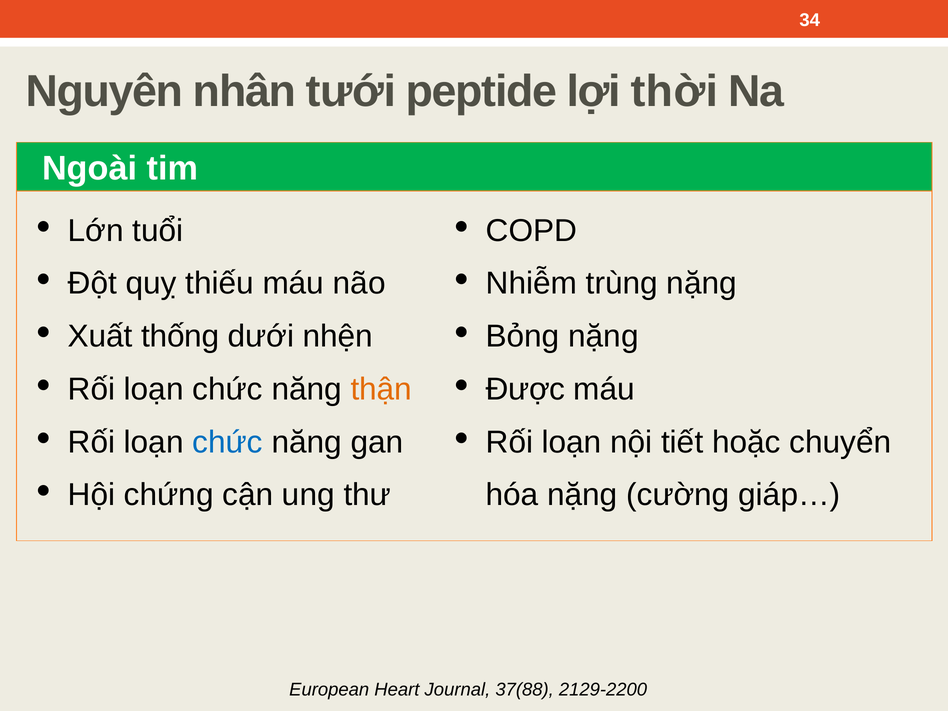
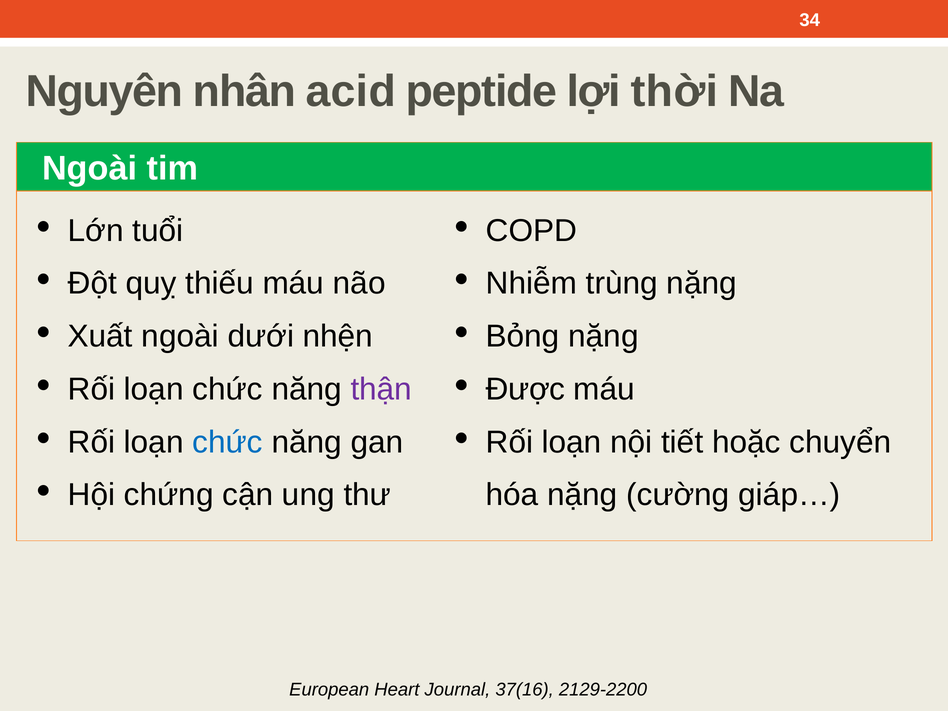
tưới: tưới -> acid
Xuất thống: thống -> ngoài
thận colour: orange -> purple
37(88: 37(88 -> 37(16
